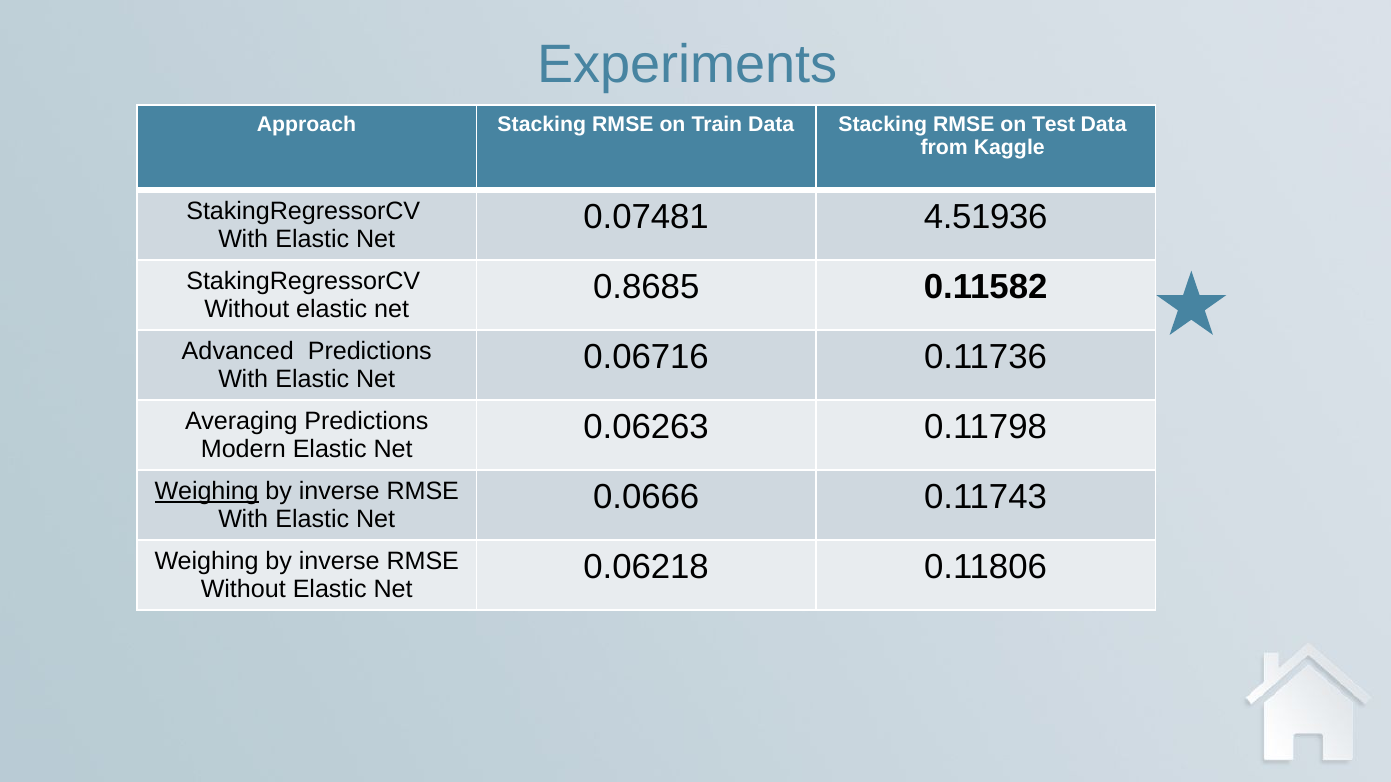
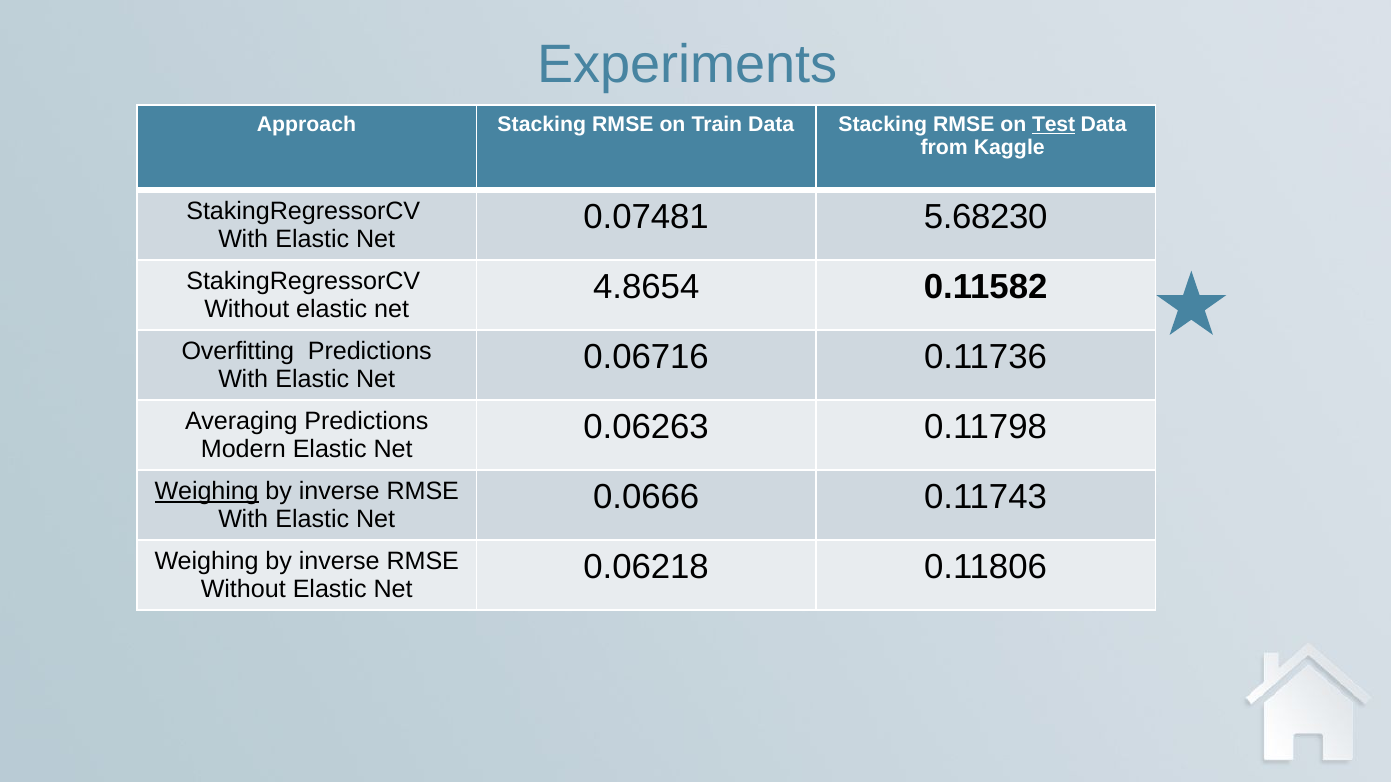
Test underline: none -> present
4.51936: 4.51936 -> 5.68230
0.8685: 0.8685 -> 4.8654
Advanced: Advanced -> Overfitting
